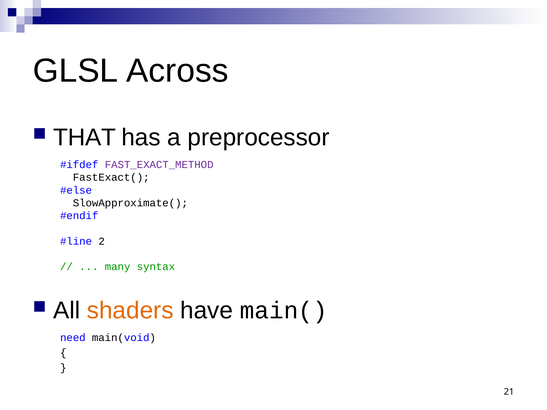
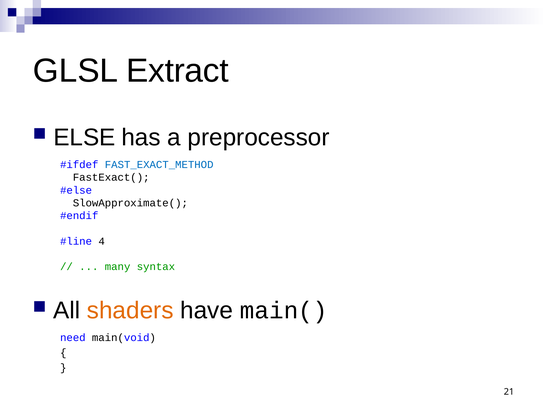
Across: Across -> Extract
THAT: THAT -> ELSE
FAST_EXACT_METHOD colour: purple -> blue
2: 2 -> 4
